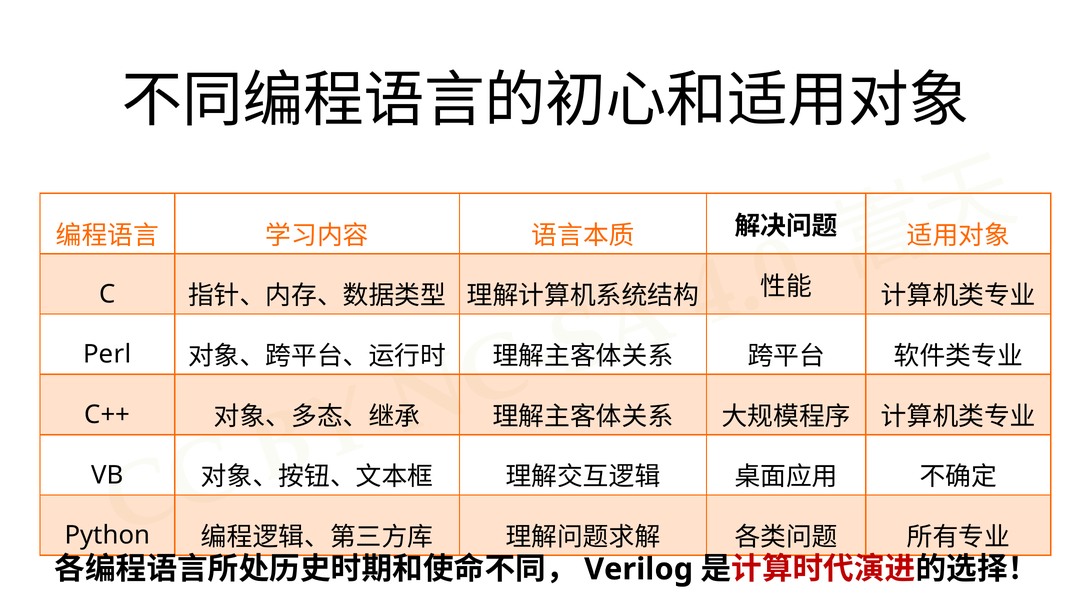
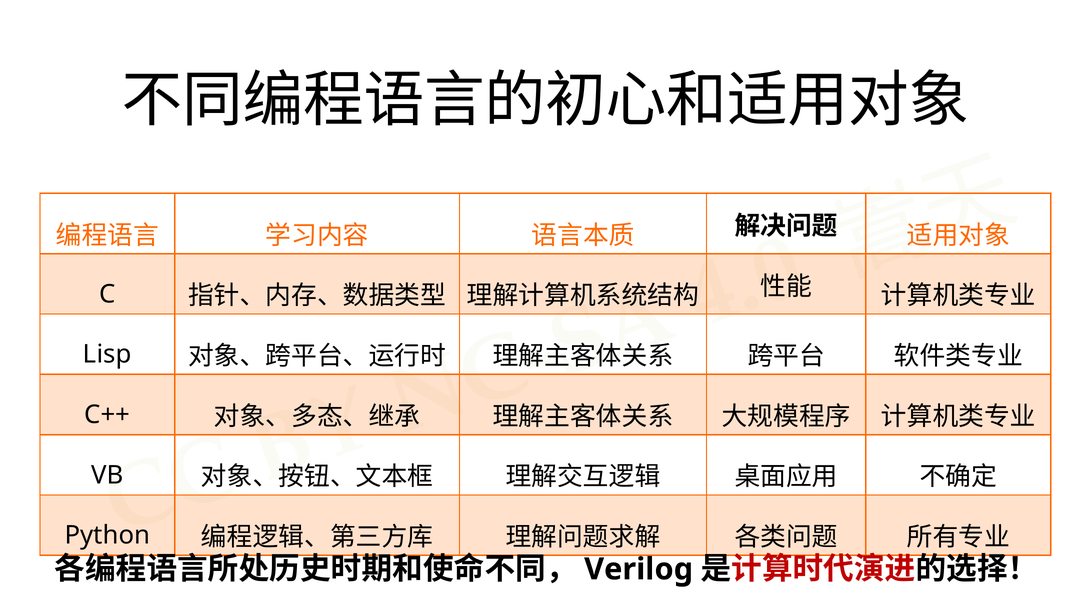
Perl: Perl -> Lisp
